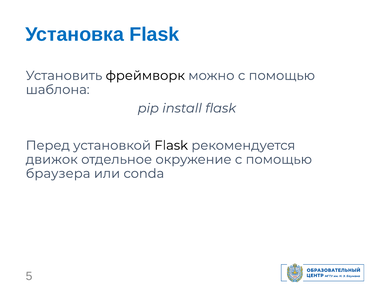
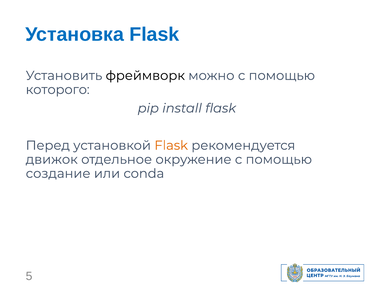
шаблона: шаблона -> которого
Flask at (171, 146) colour: black -> orange
браузера: браузера -> создание
